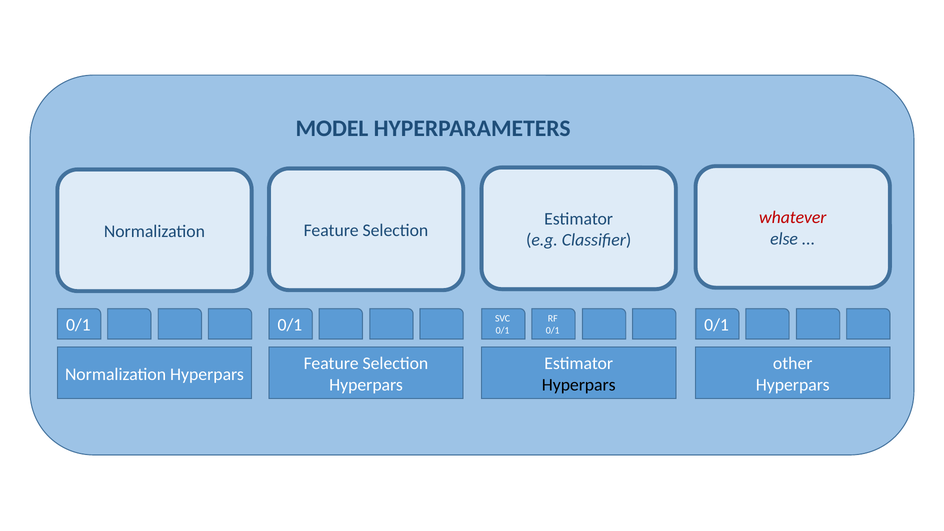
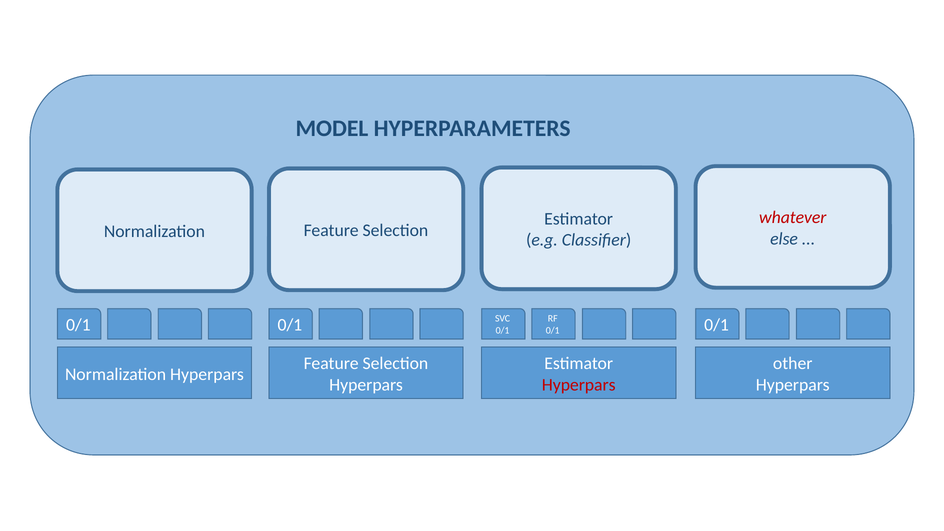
Hyperpars at (579, 385) colour: black -> red
